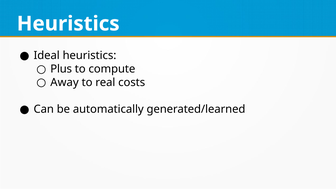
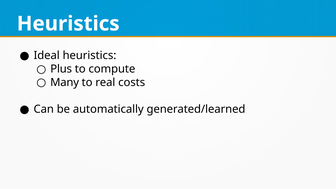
Away: Away -> Many
